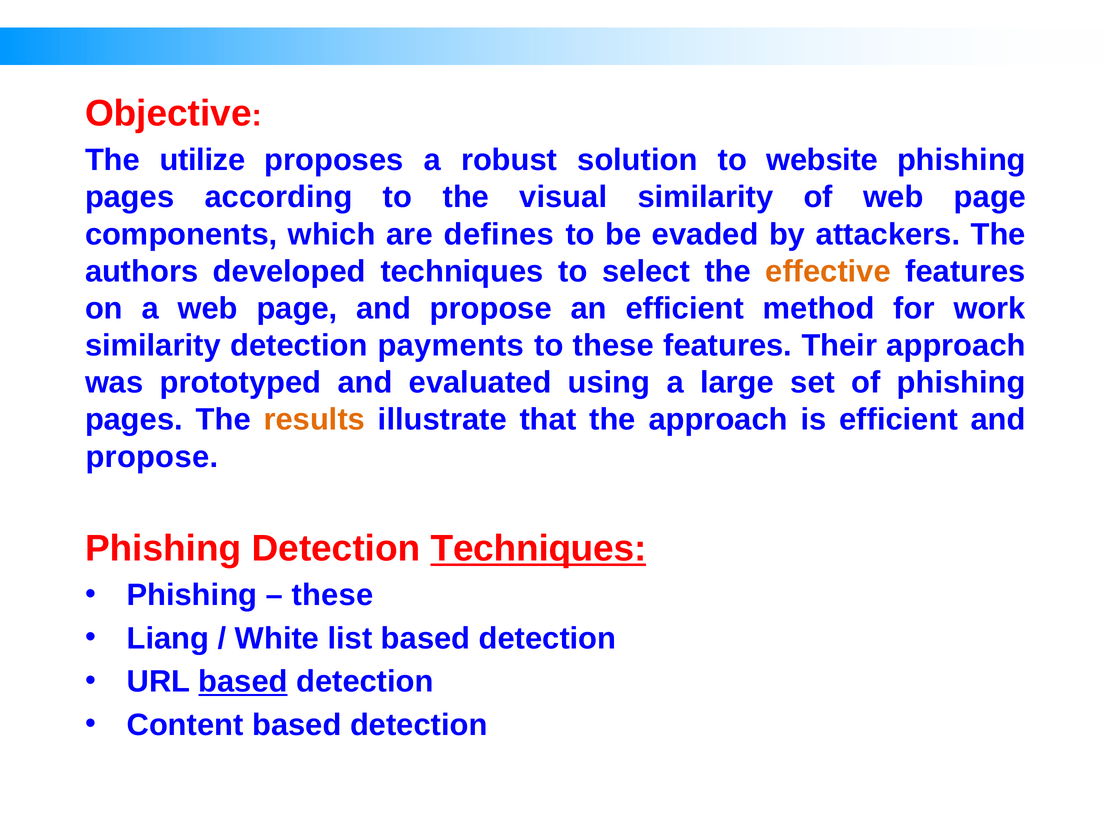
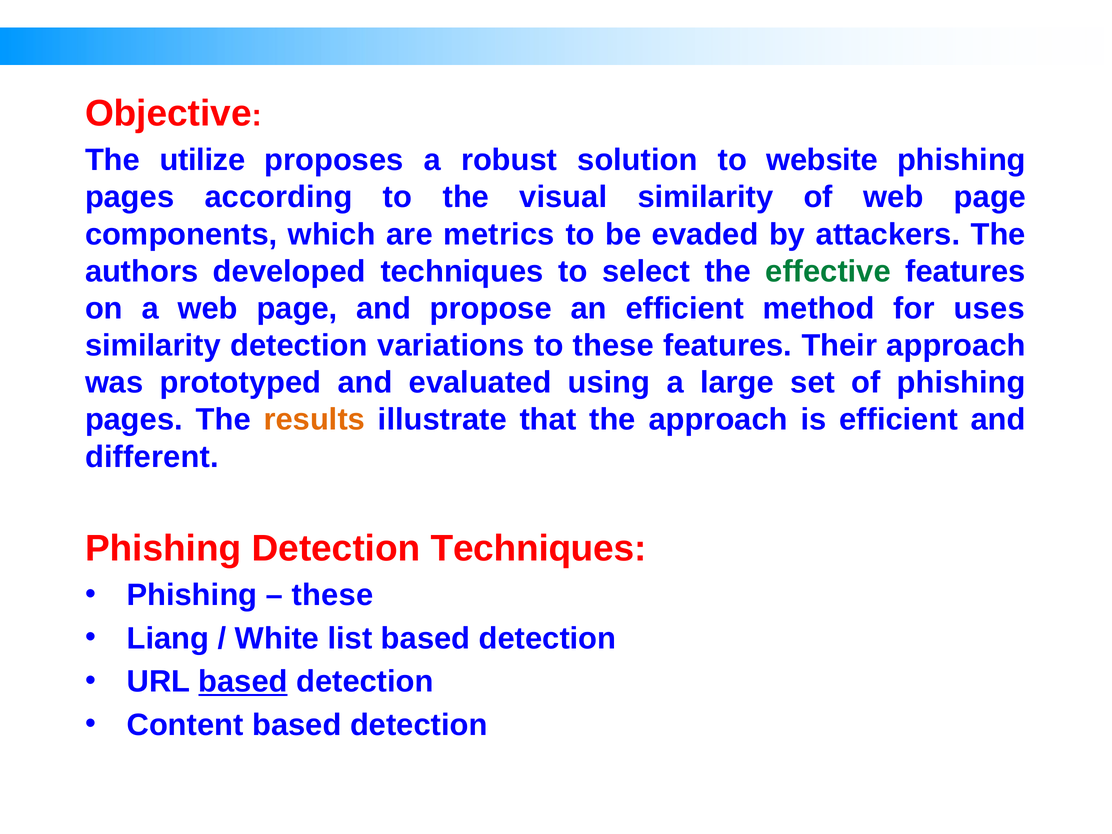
defines: defines -> metrics
effective colour: orange -> green
work: work -> uses
payments: payments -> variations
propose at (152, 457): propose -> different
Techniques at (539, 549) underline: present -> none
